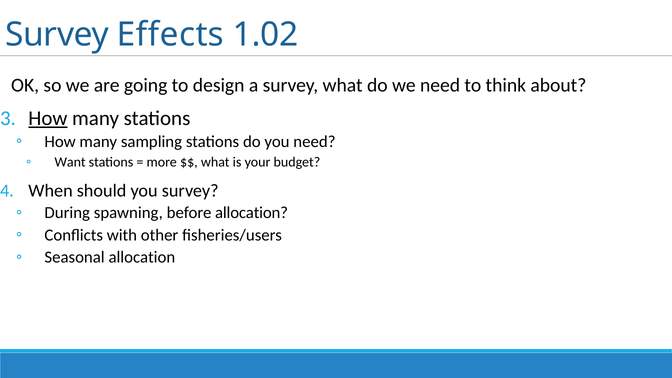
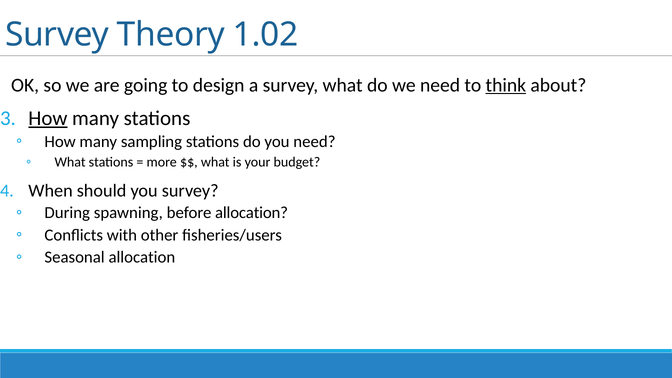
Effects: Effects -> Theory
think underline: none -> present
Want at (70, 162): Want -> What
